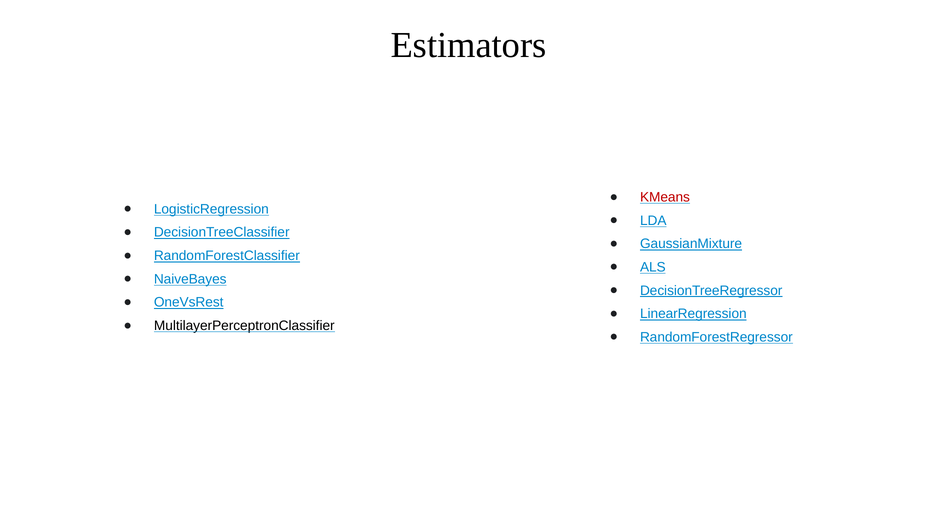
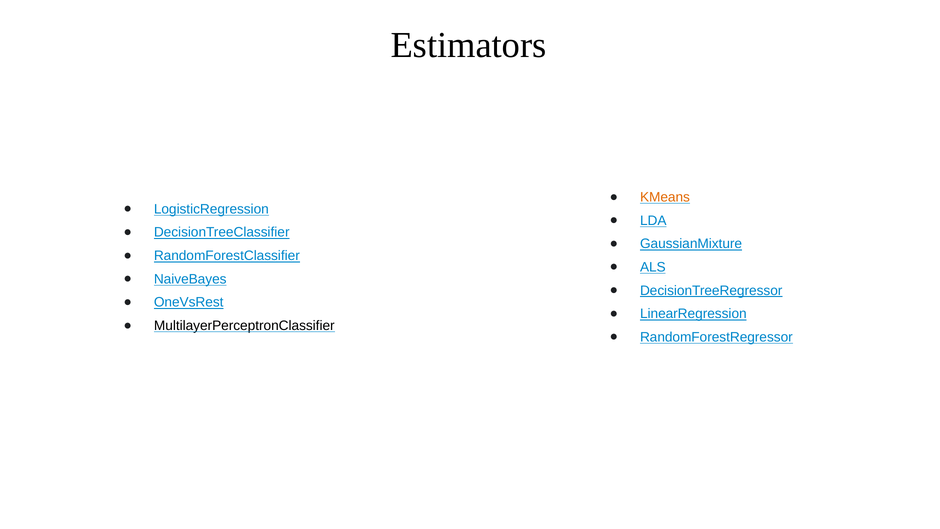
KMeans colour: red -> orange
